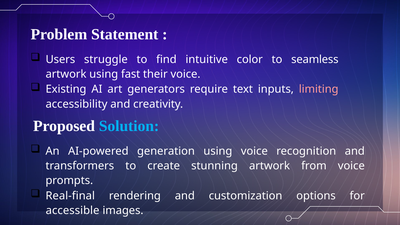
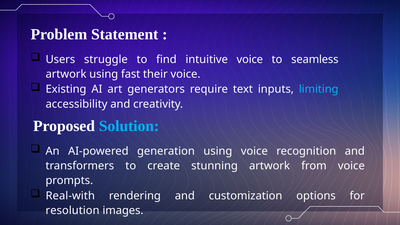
intuitive color: color -> voice
limiting colour: pink -> light blue
Real-final: Real-final -> Real-with
accessible: accessible -> resolution
